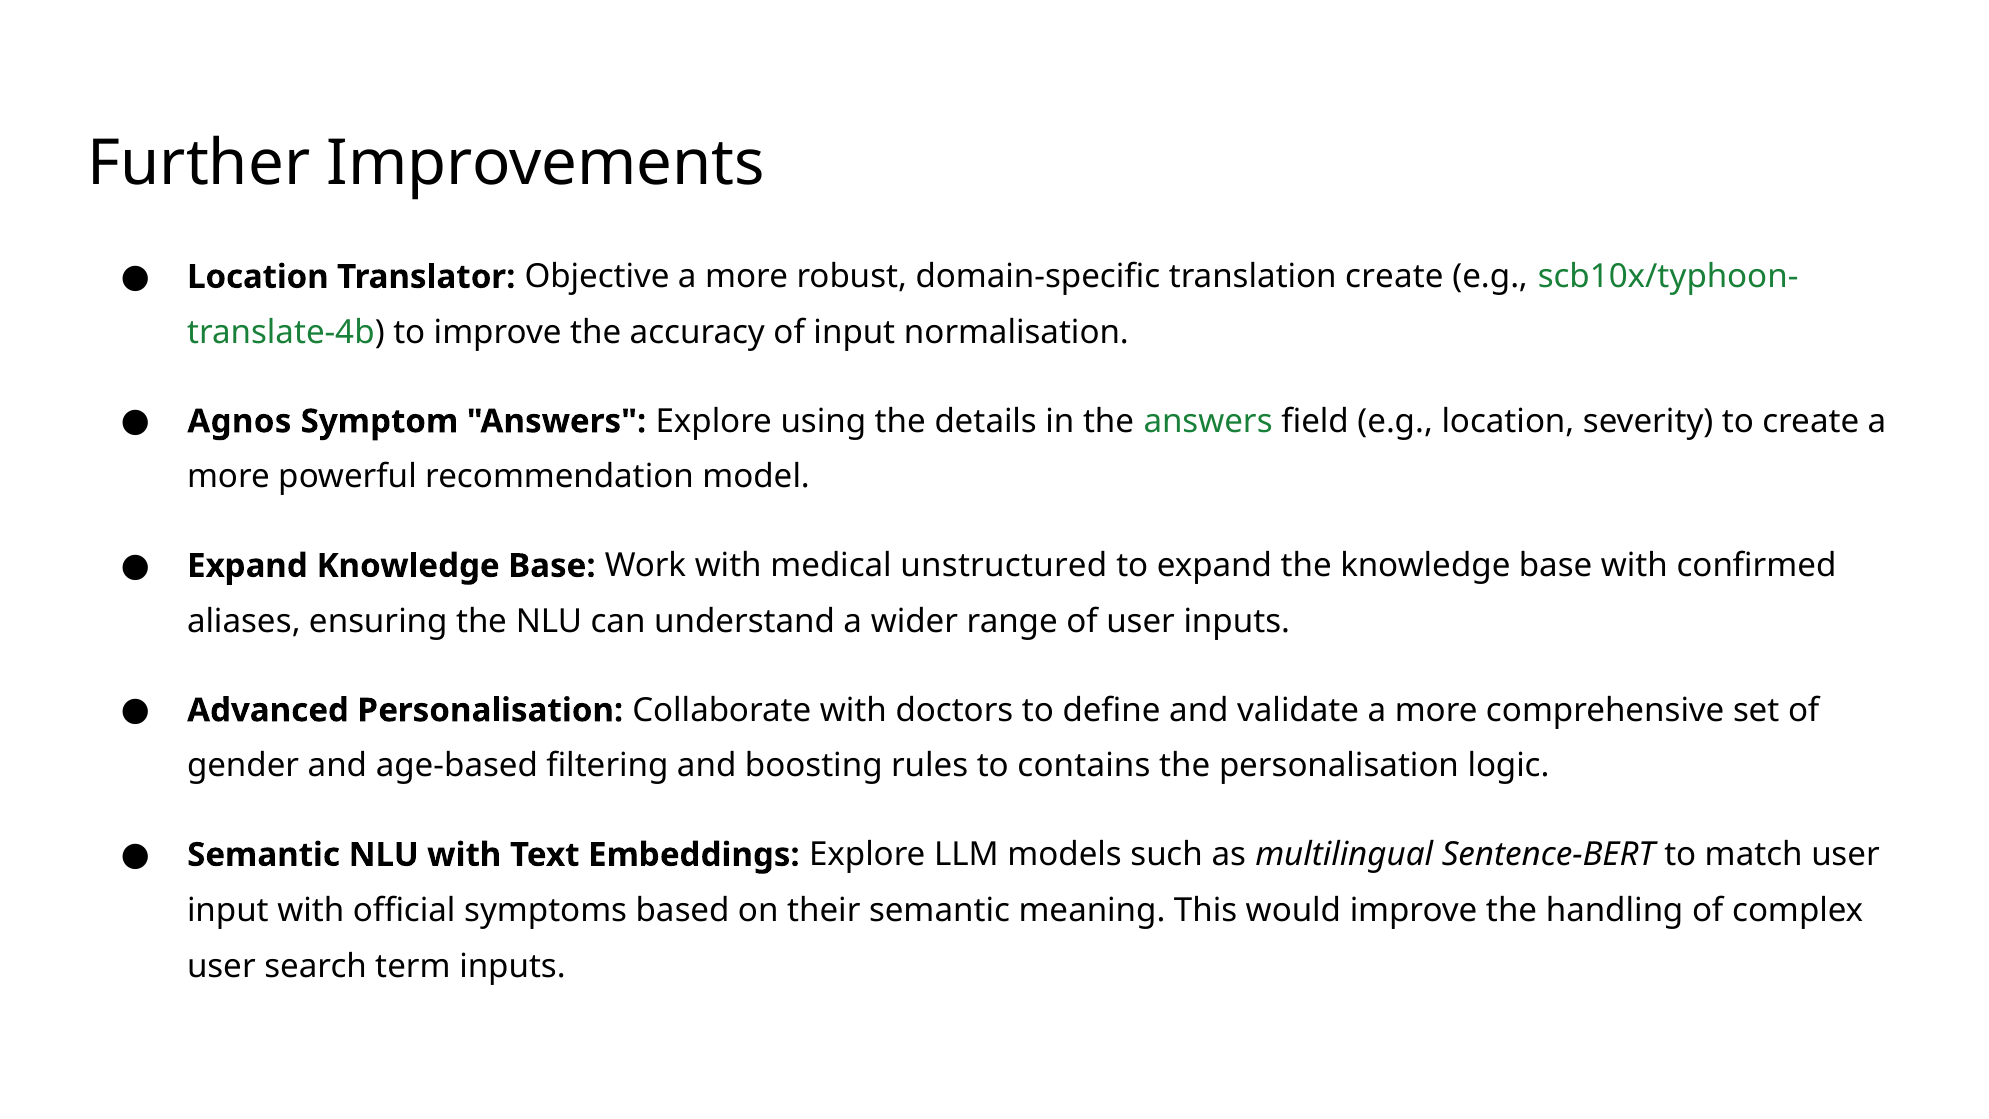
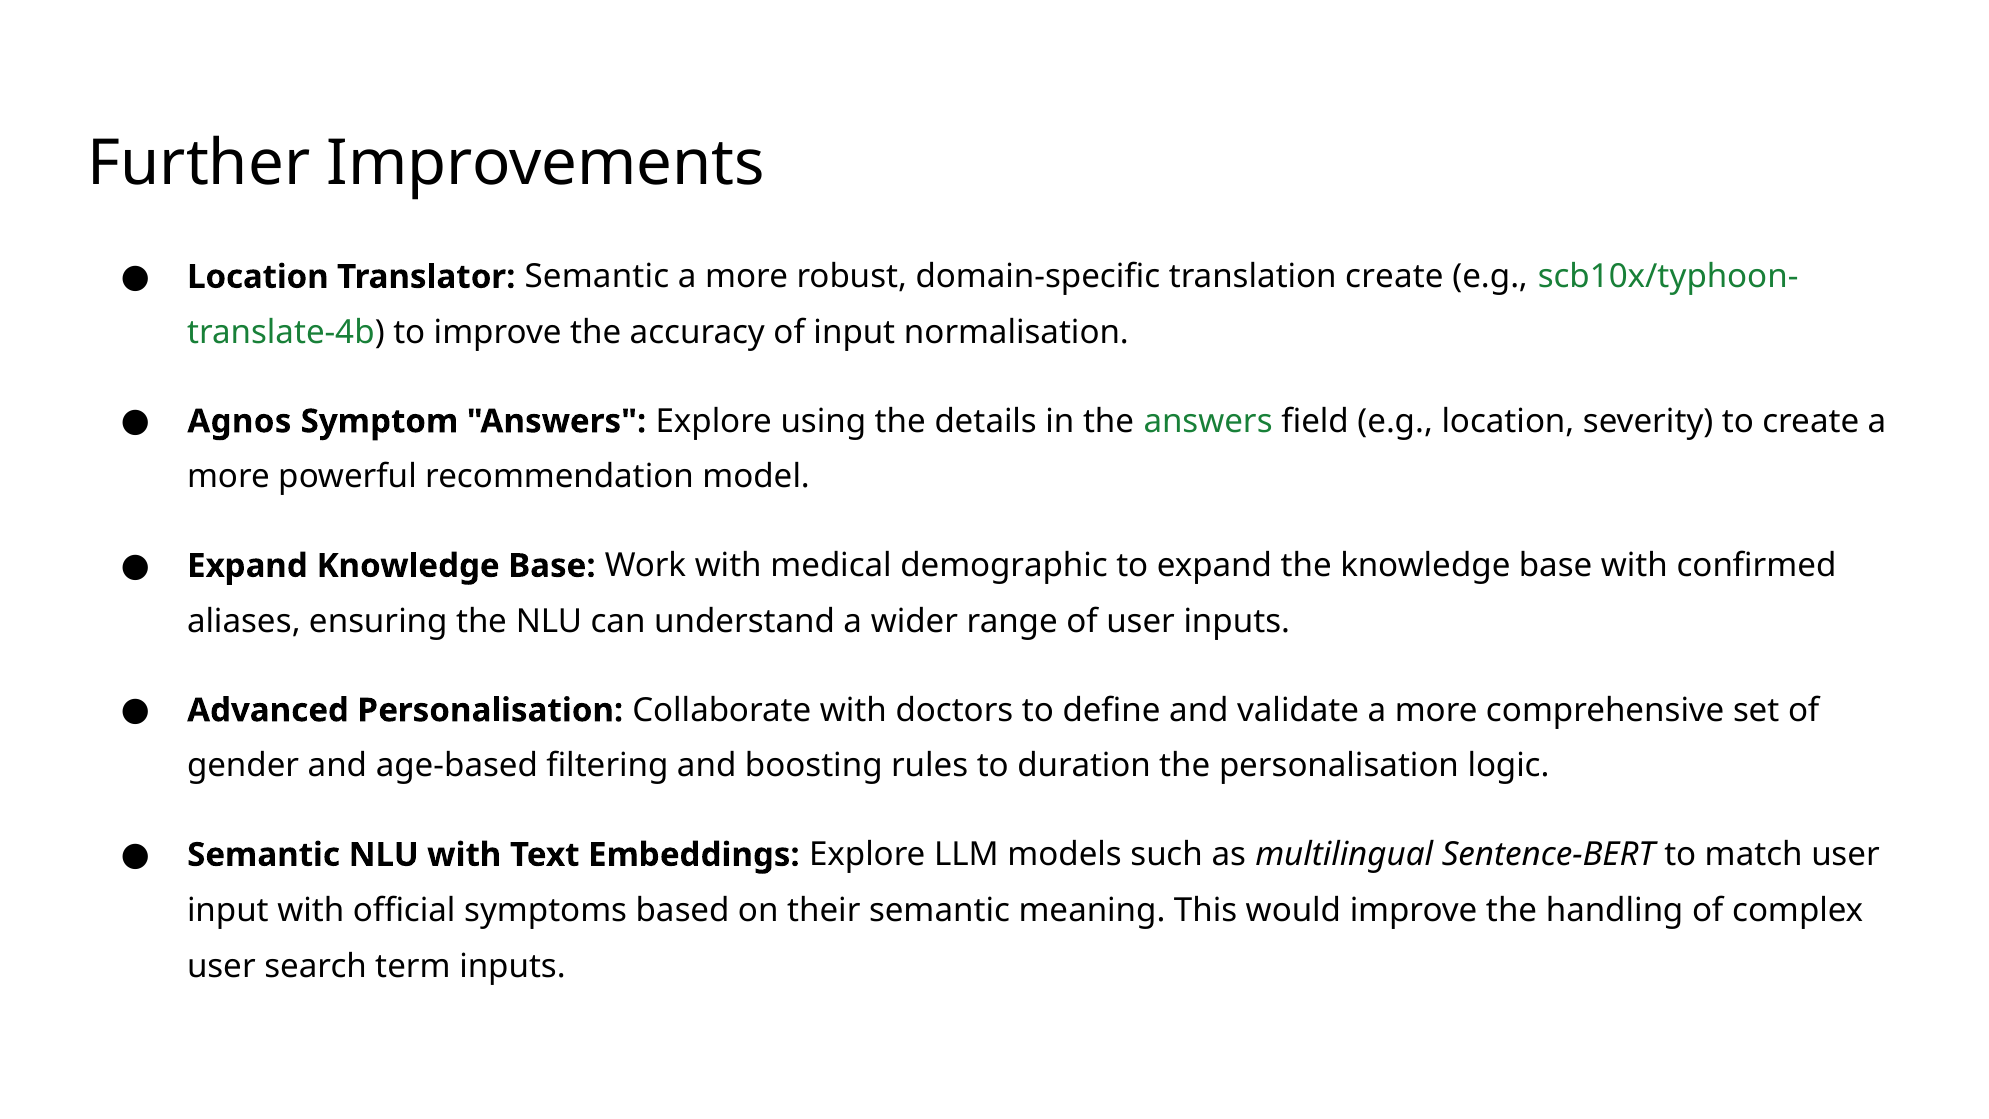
Translator Objective: Objective -> Semantic
unstructured: unstructured -> demographic
contains: contains -> duration
